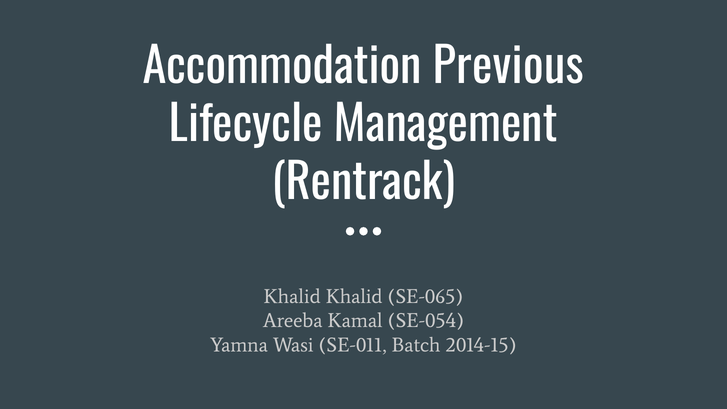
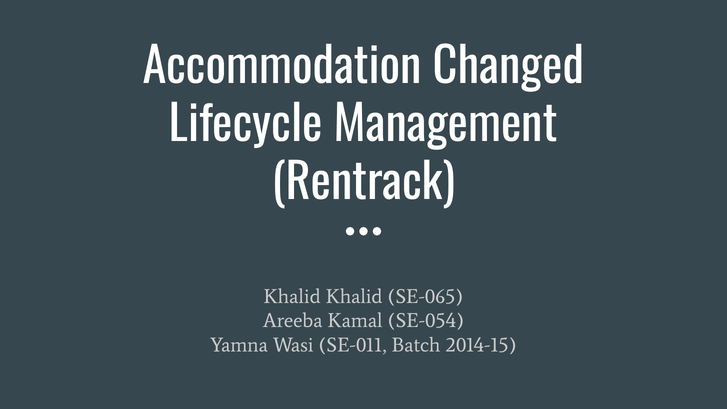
Previous: Previous -> Changed
